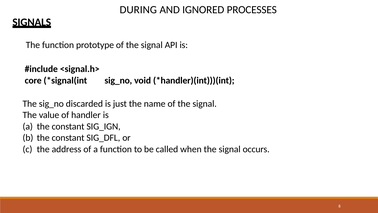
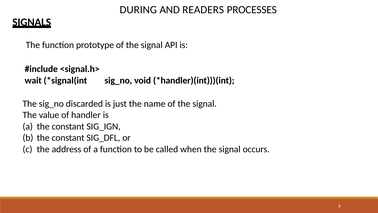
IGNORED: IGNORED -> READERS
core: core -> wait
